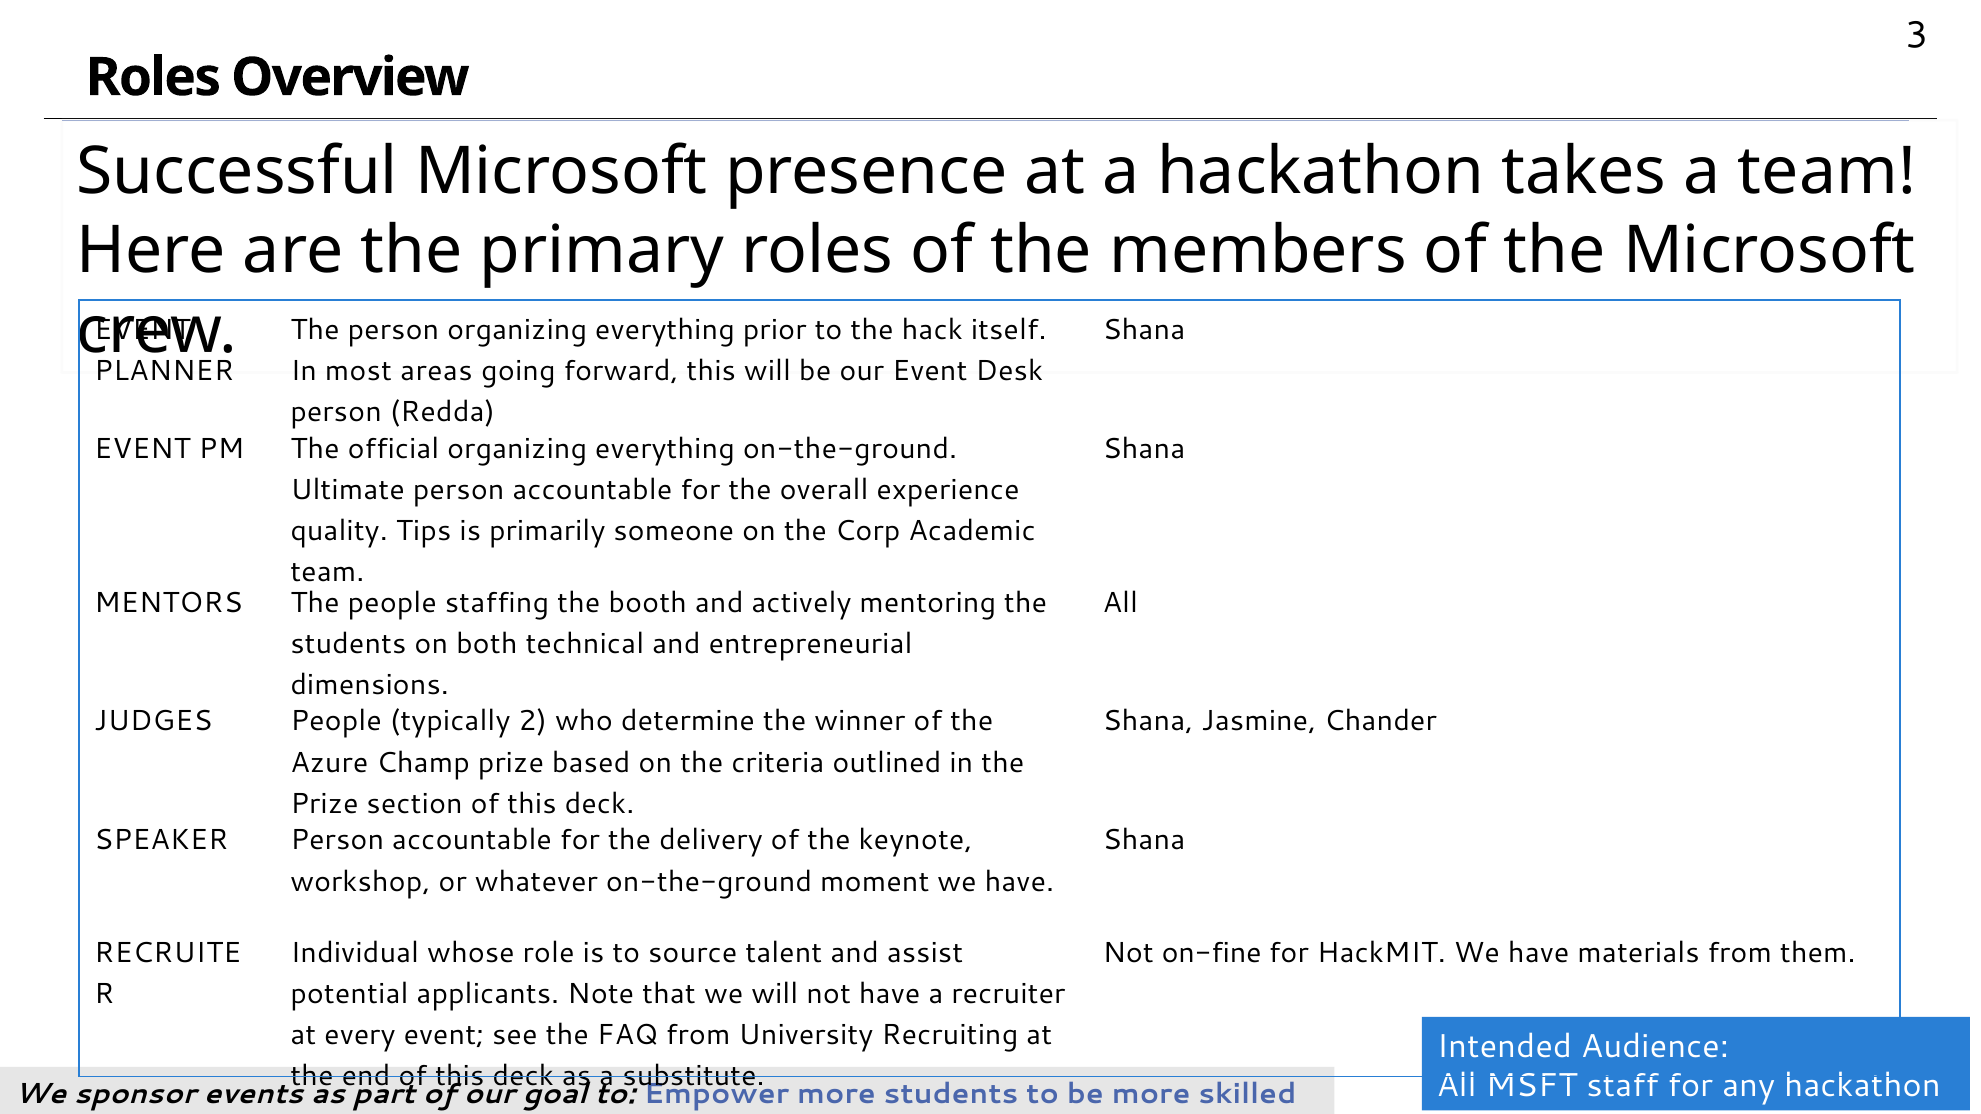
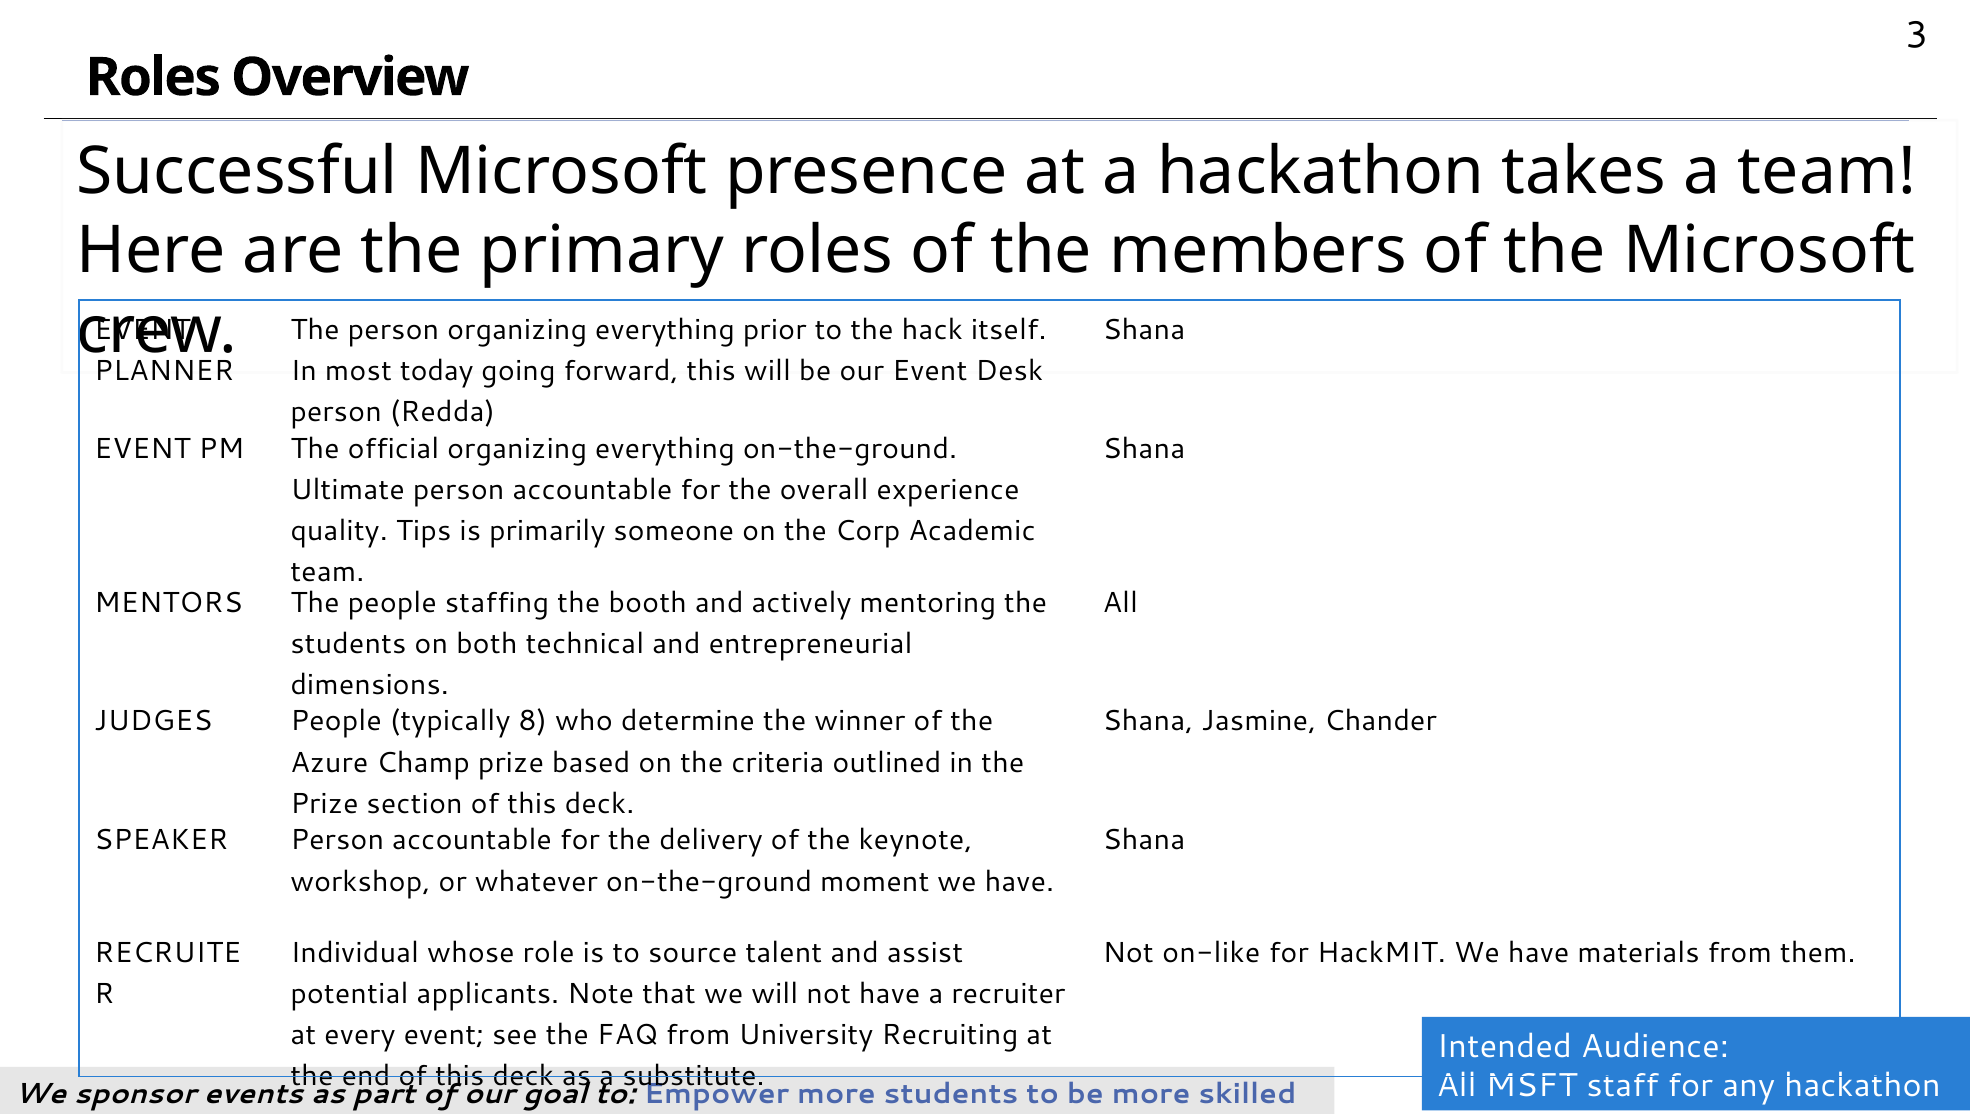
areas: areas -> today
2: 2 -> 8
on-fine: on-fine -> on-like
